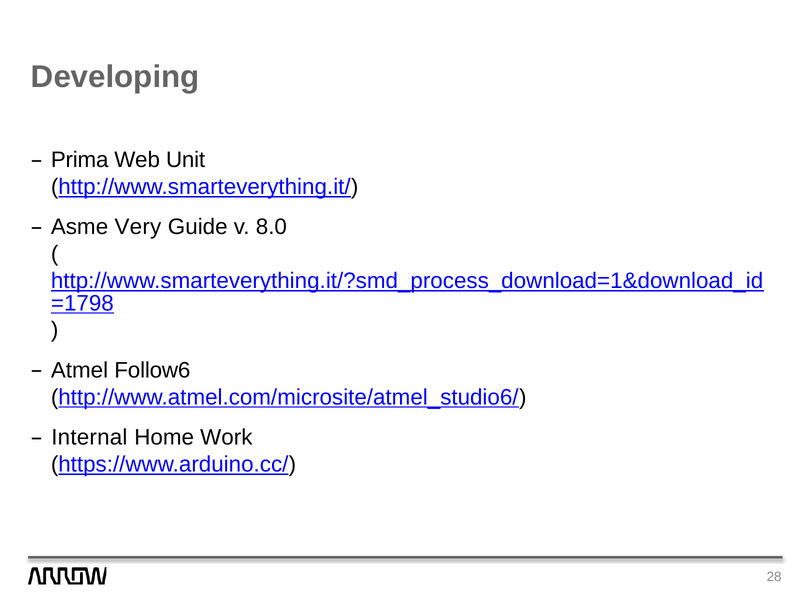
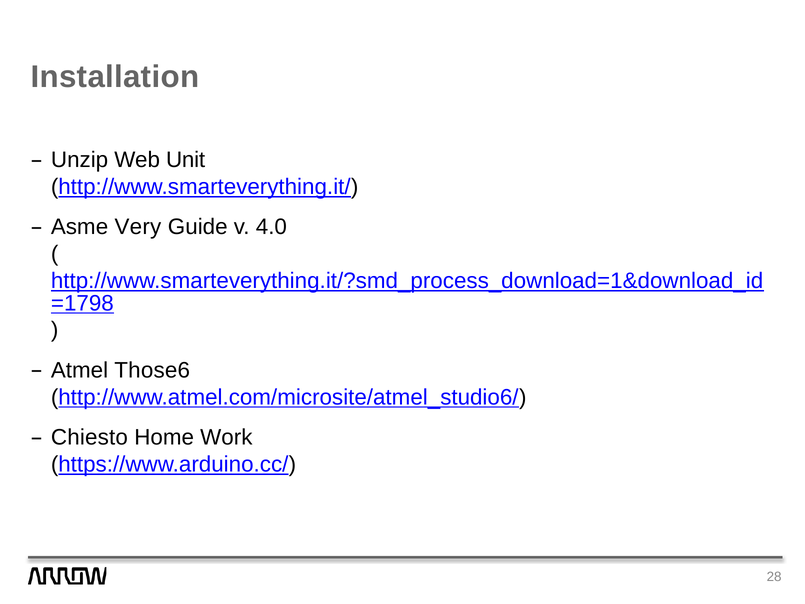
Developing: Developing -> Installation
Prima: Prima -> Unzip
8.0: 8.0 -> 4.0
Follow6: Follow6 -> Those6
Internal: Internal -> Chiesto
